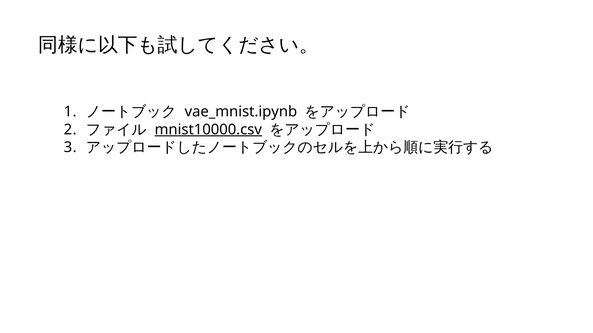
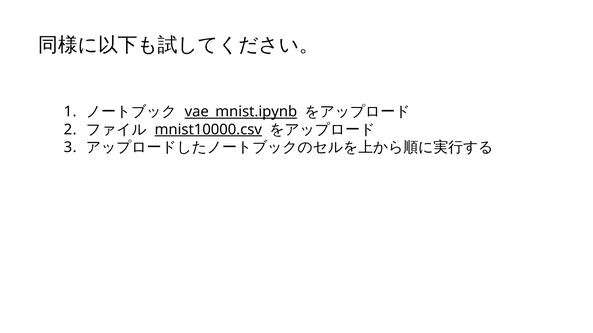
vae_mnist.ipynb underline: none -> present
